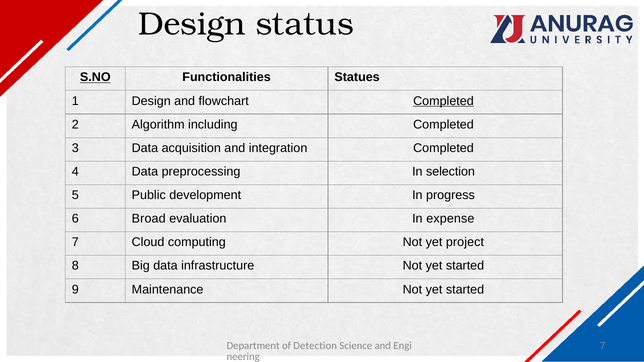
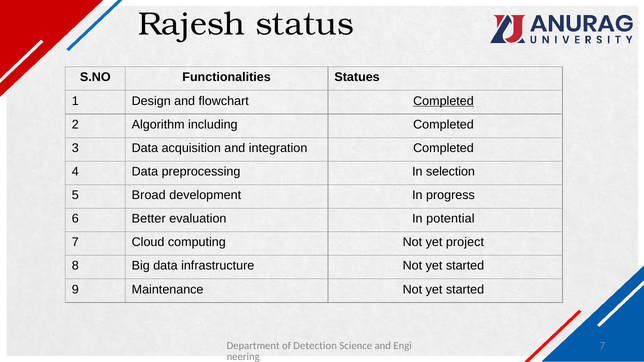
Design at (192, 24): Design -> Rajesh
S.NO underline: present -> none
Public: Public -> Broad
Broad: Broad -> Better
expense: expense -> potential
